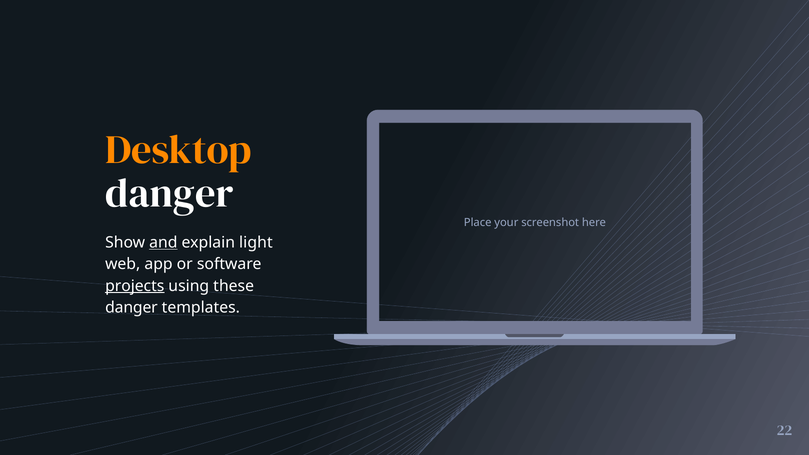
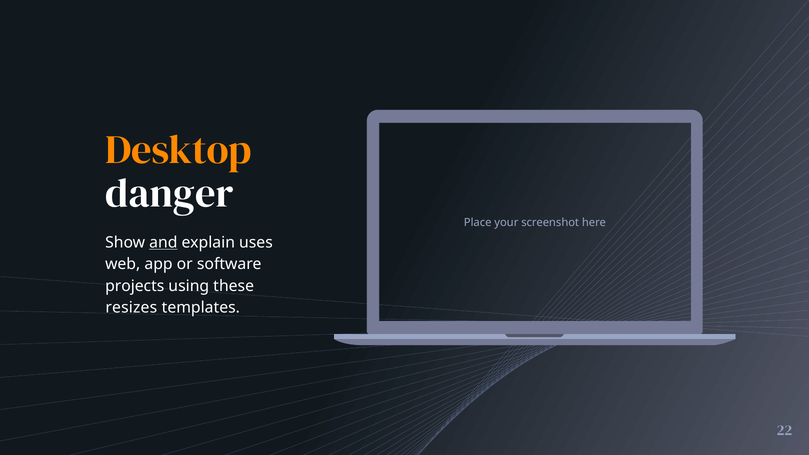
light: light -> uses
projects underline: present -> none
danger at (131, 308): danger -> resizes
